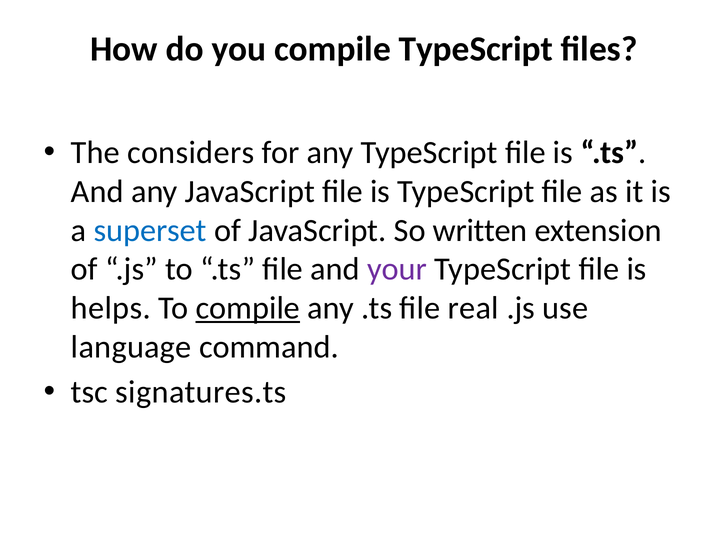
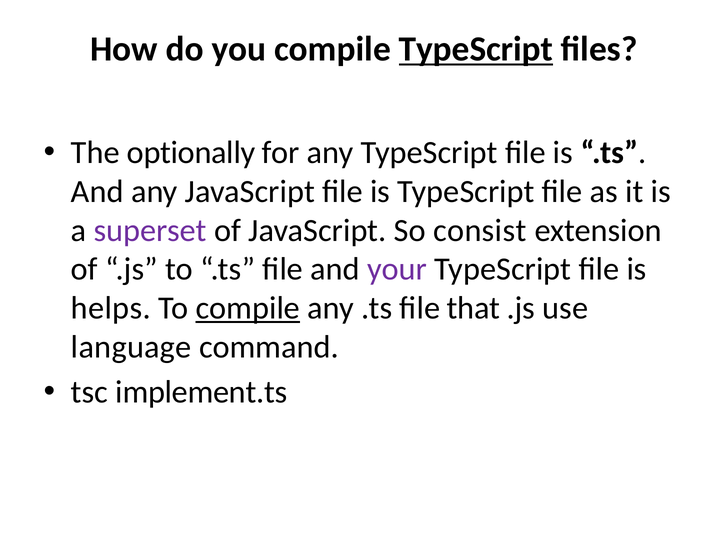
TypeScript at (476, 49) underline: none -> present
considers: considers -> optionally
superset colour: blue -> purple
written: written -> consist
real: real -> that
signatures.ts: signatures.ts -> implement.ts
